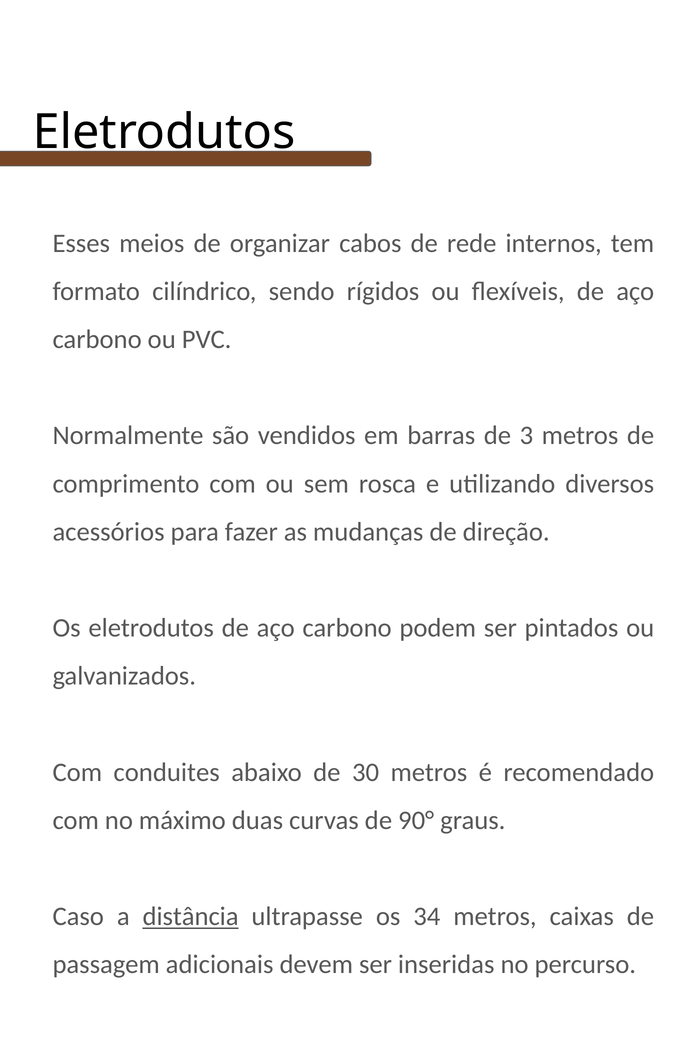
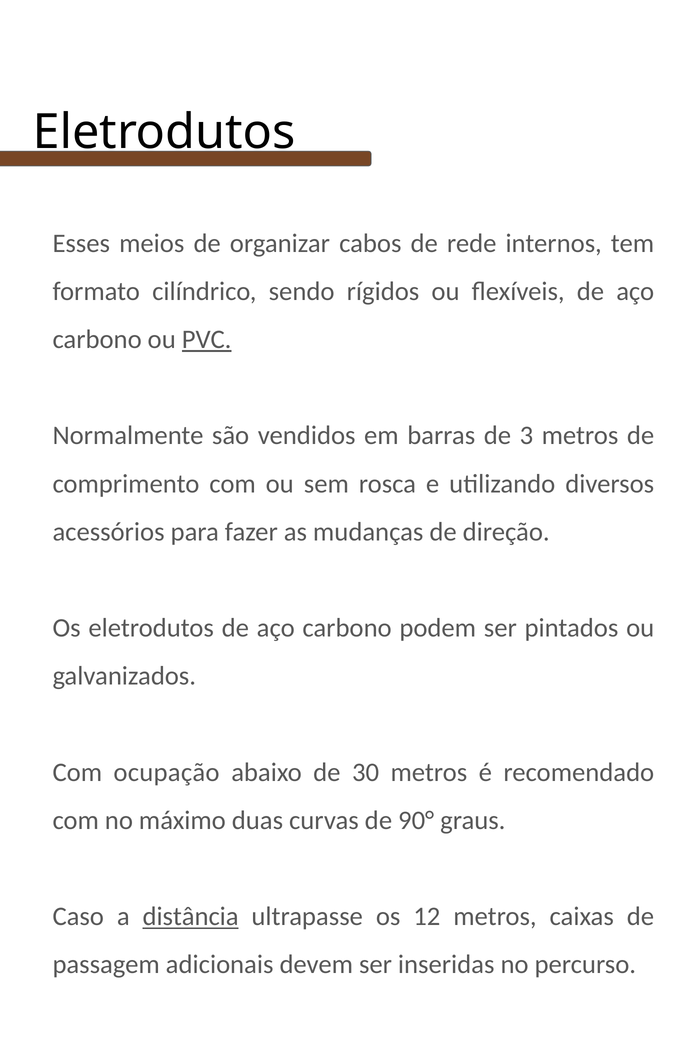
PVC underline: none -> present
conduites: conduites -> ocupação
34: 34 -> 12
